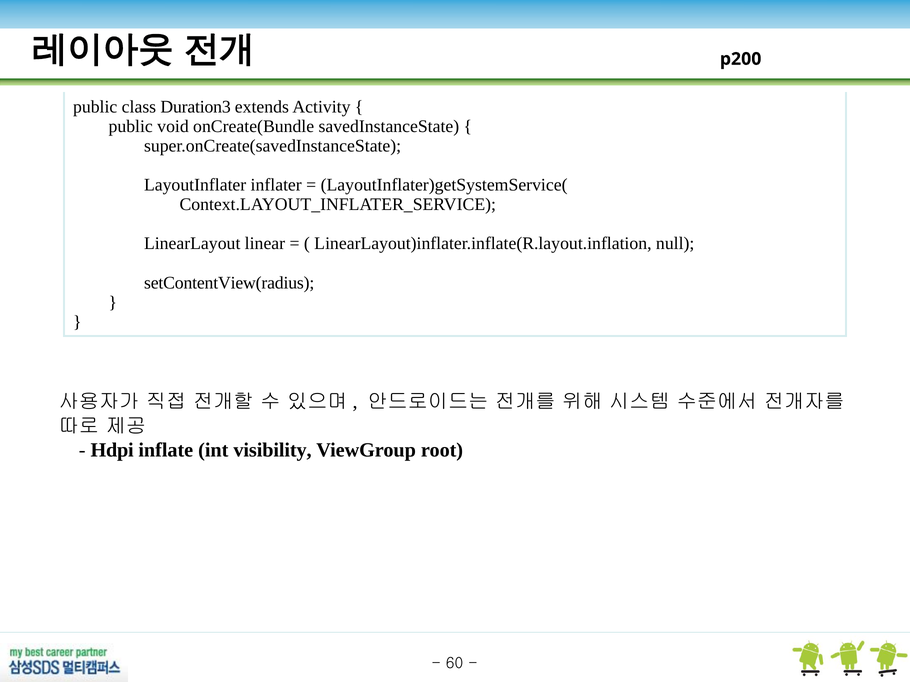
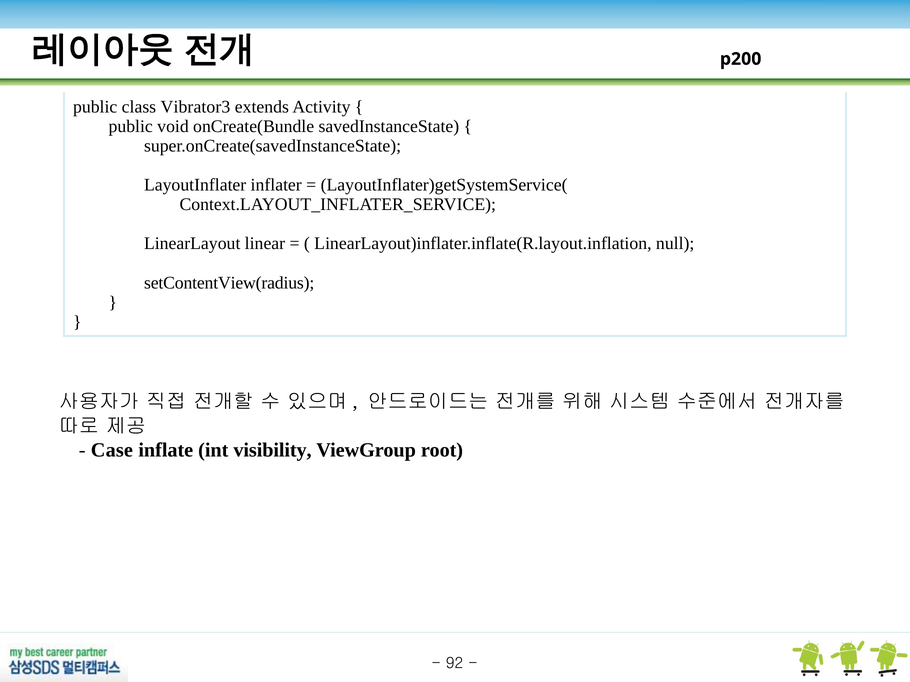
Duration3: Duration3 -> Vibrator3
Hdpi: Hdpi -> Case
60: 60 -> 92
